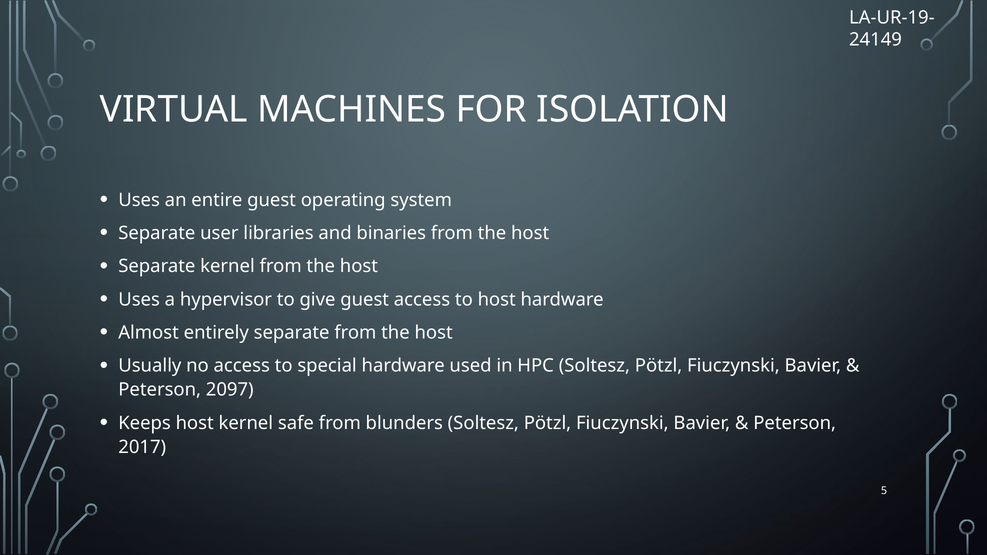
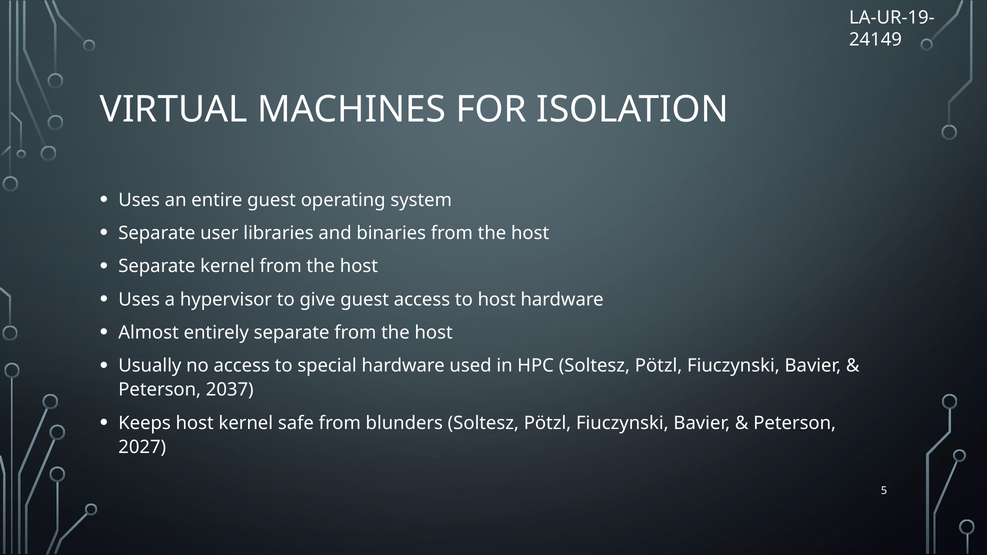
2097: 2097 -> 2037
2017: 2017 -> 2027
